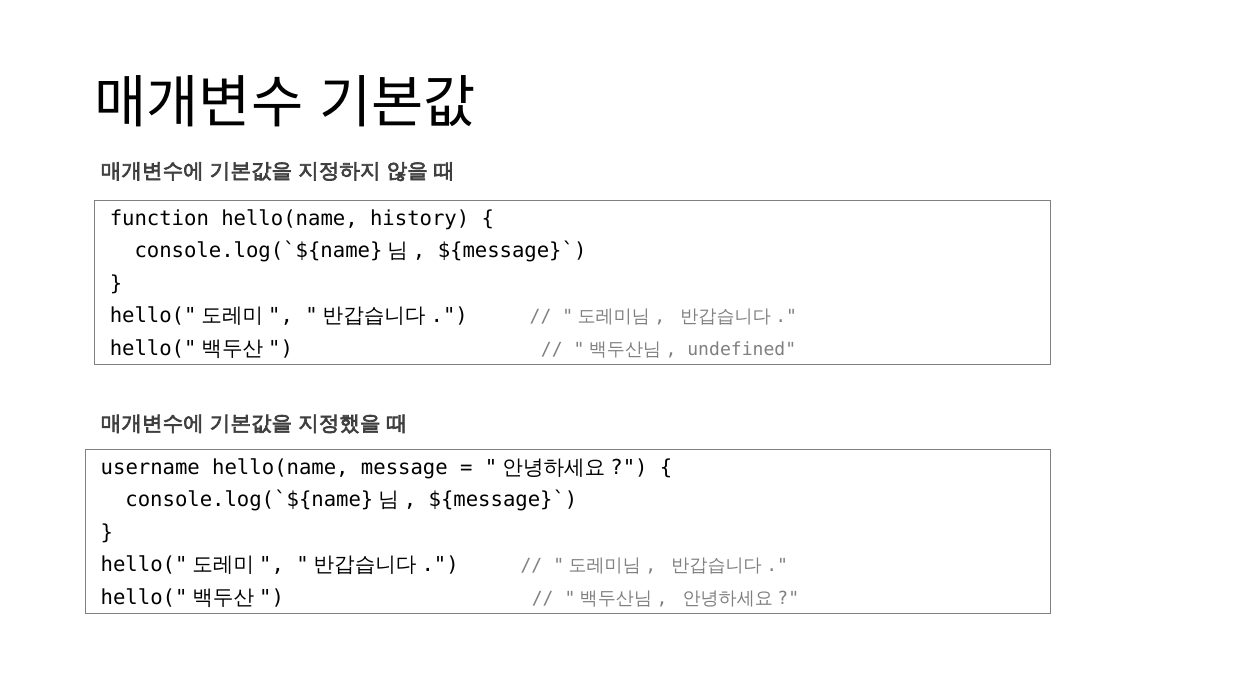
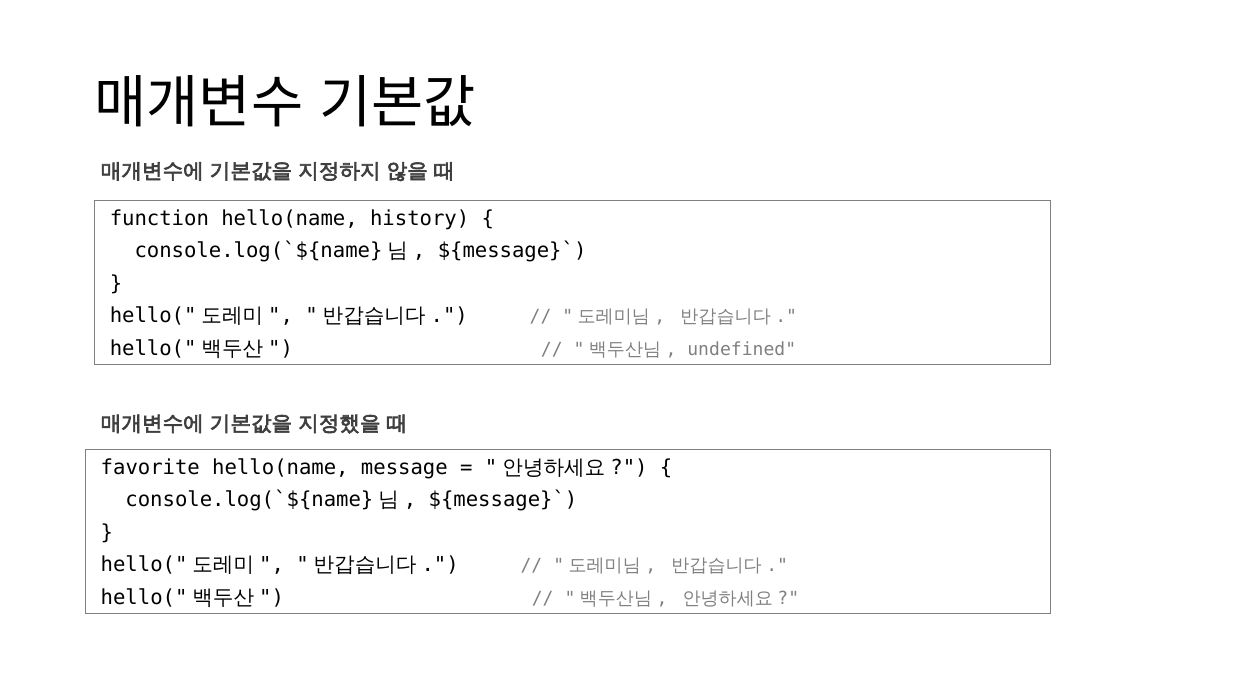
username: username -> favorite
